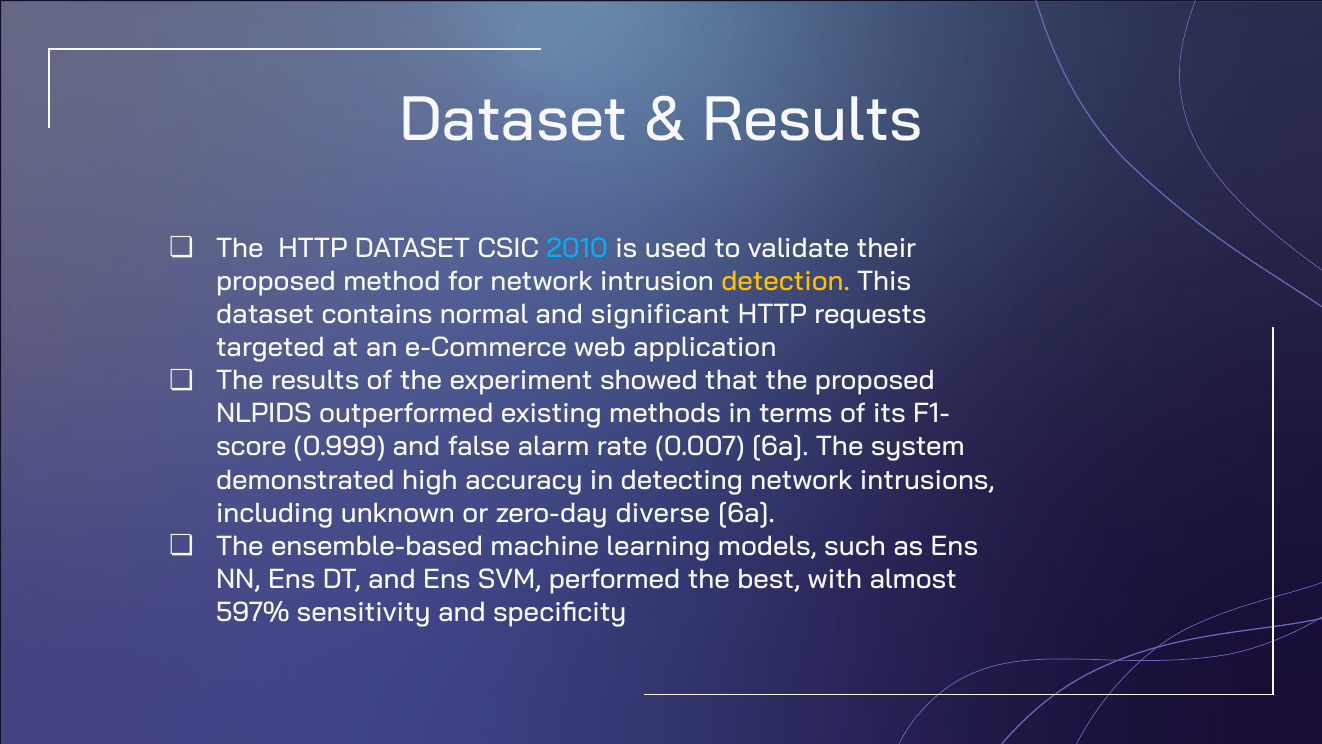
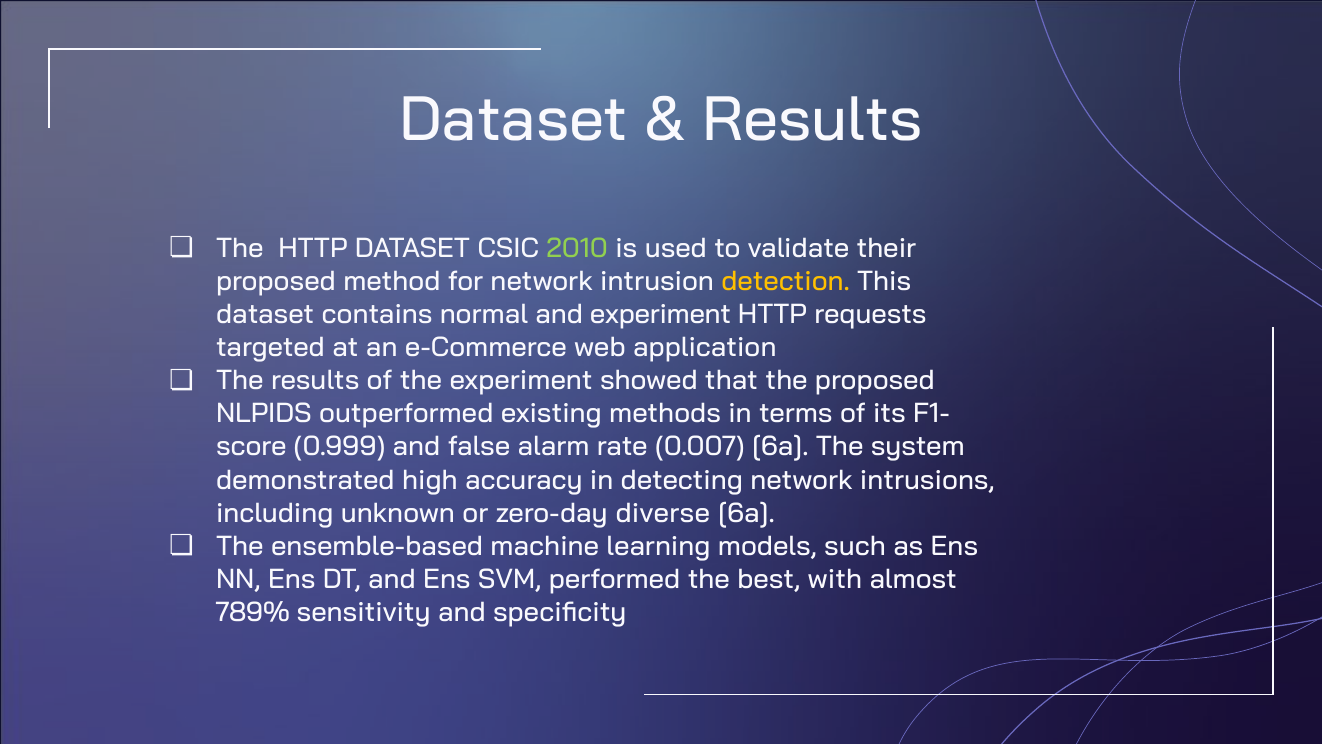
2010 colour: light blue -> light green
and significant: significant -> experiment
597%: 597% -> 789%
